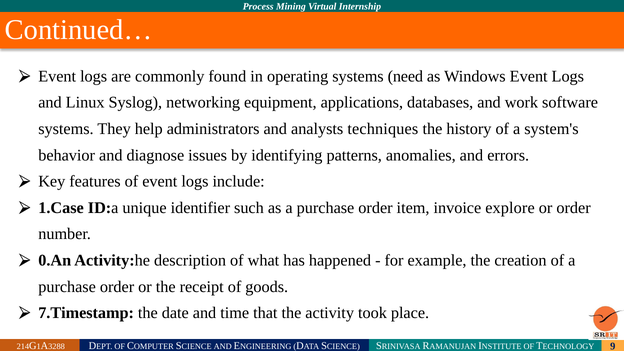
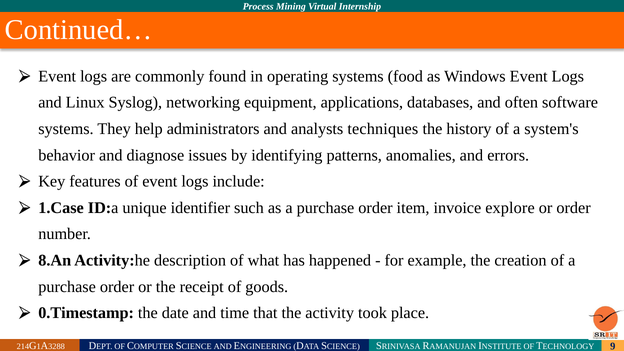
need: need -> food
work: work -> often
0.An: 0.An -> 8.An
7.Timestamp: 7.Timestamp -> 0.Timestamp
